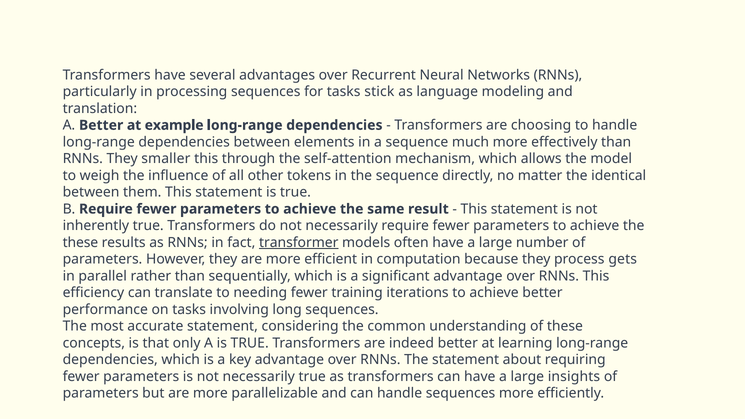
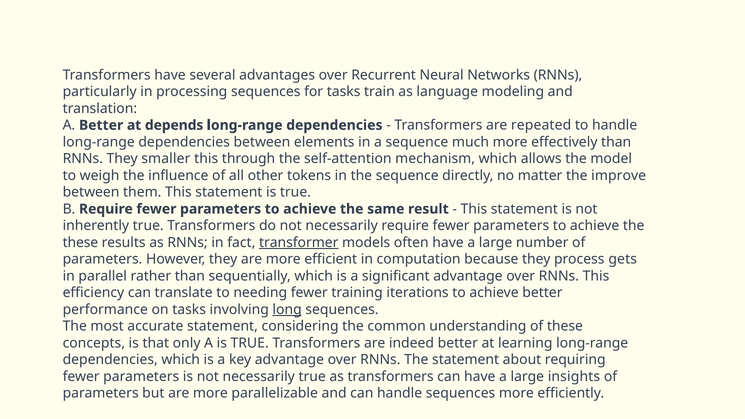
stick: stick -> train
example: example -> depends
choosing: choosing -> repeated
identical: identical -> improve
long underline: none -> present
